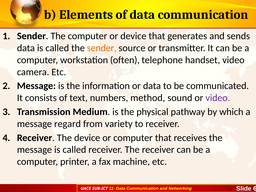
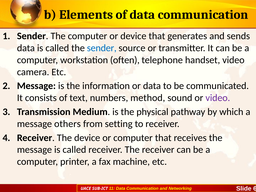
sender at (102, 48) colour: orange -> blue
regard: regard -> others
variety: variety -> setting
